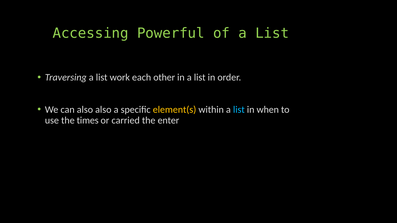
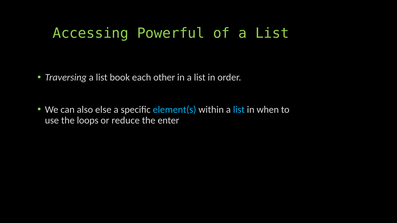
work: work -> book
also also: also -> else
element(s colour: yellow -> light blue
times: times -> loops
carried: carried -> reduce
